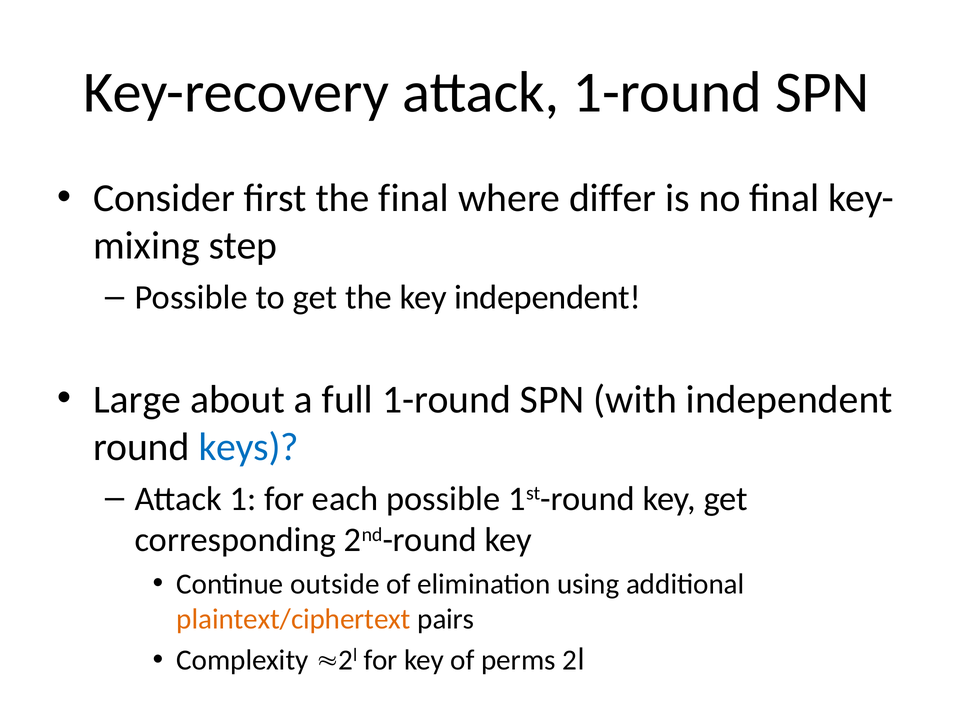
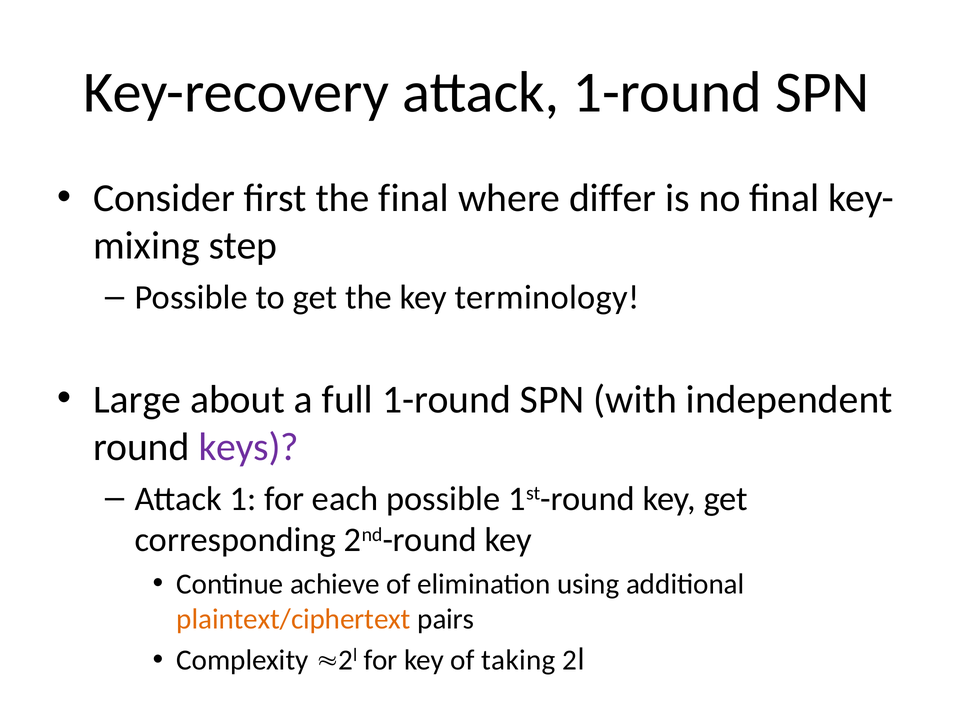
key independent: independent -> terminology
keys colour: blue -> purple
outside: outside -> achieve
perms: perms -> taking
